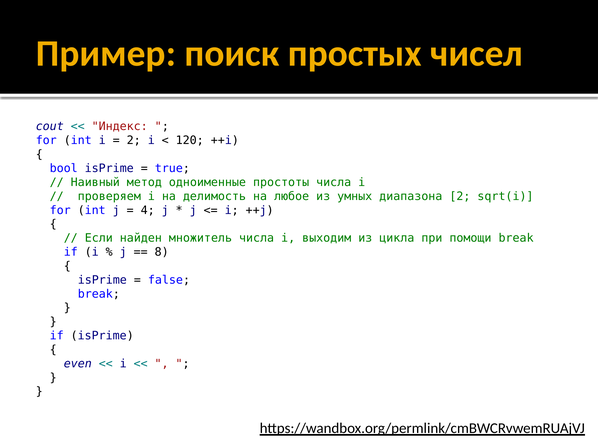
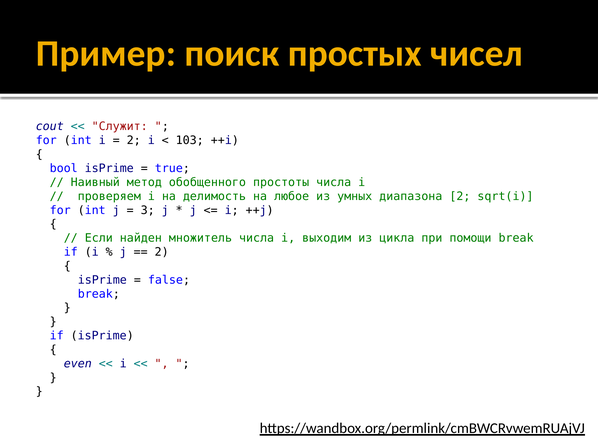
Индекс: Индекс -> Служит
120: 120 -> 103
одноименные: одноименные -> обобщенного
4: 4 -> 3
8 at (162, 252): 8 -> 2
